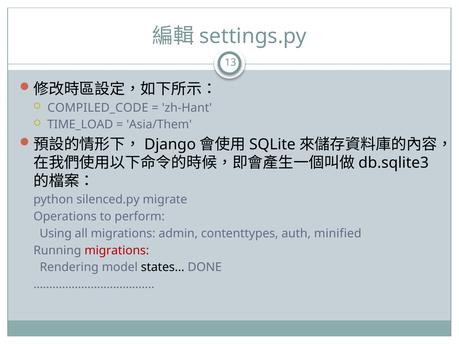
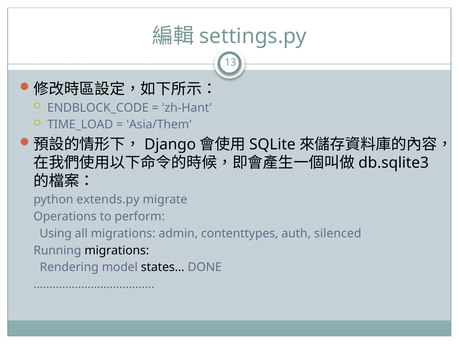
COMPILED_CODE: COMPILED_CODE -> ENDBLOCK_CODE
silenced.py: silenced.py -> extends.py
minified: minified -> silenced
migrations at (117, 251) colour: red -> black
